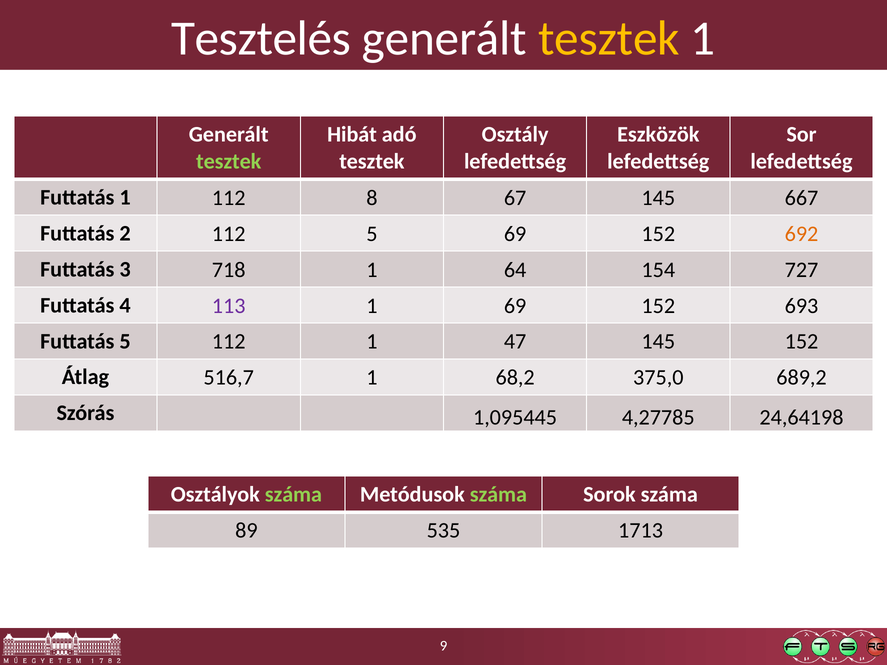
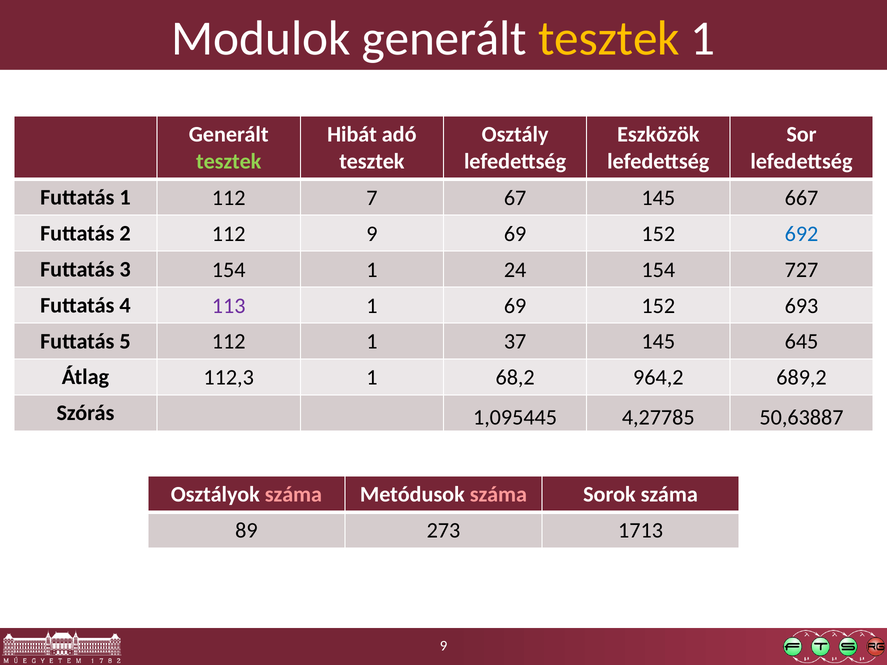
Tesztelés: Tesztelés -> Modulok
8: 8 -> 7
112 5: 5 -> 9
692 colour: orange -> blue
3 718: 718 -> 154
64: 64 -> 24
47: 47 -> 37
145 152: 152 -> 645
516,7: 516,7 -> 112,3
375,0: 375,0 -> 964,2
24,64198: 24,64198 -> 50,63887
száma at (293, 495) colour: light green -> pink
száma at (498, 495) colour: light green -> pink
535: 535 -> 273
